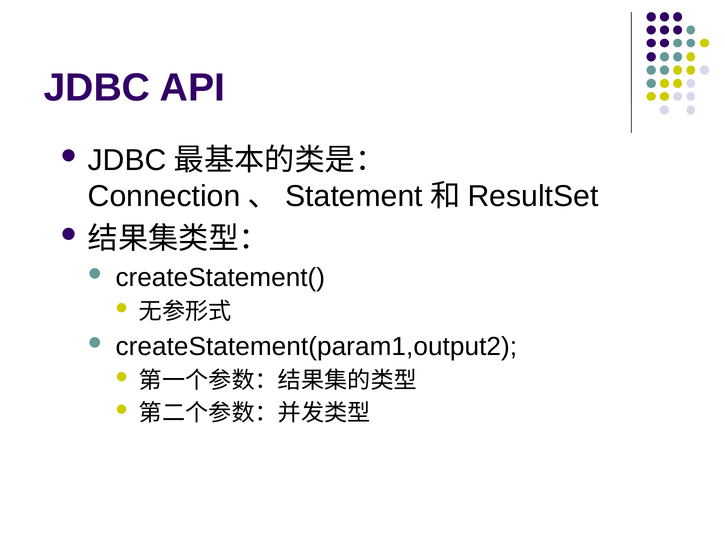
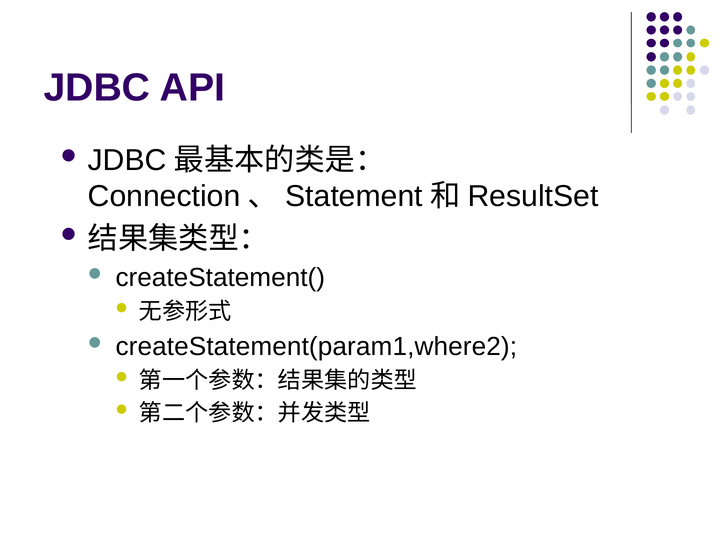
createStatement(param1,output2: createStatement(param1,output2 -> createStatement(param1,where2
